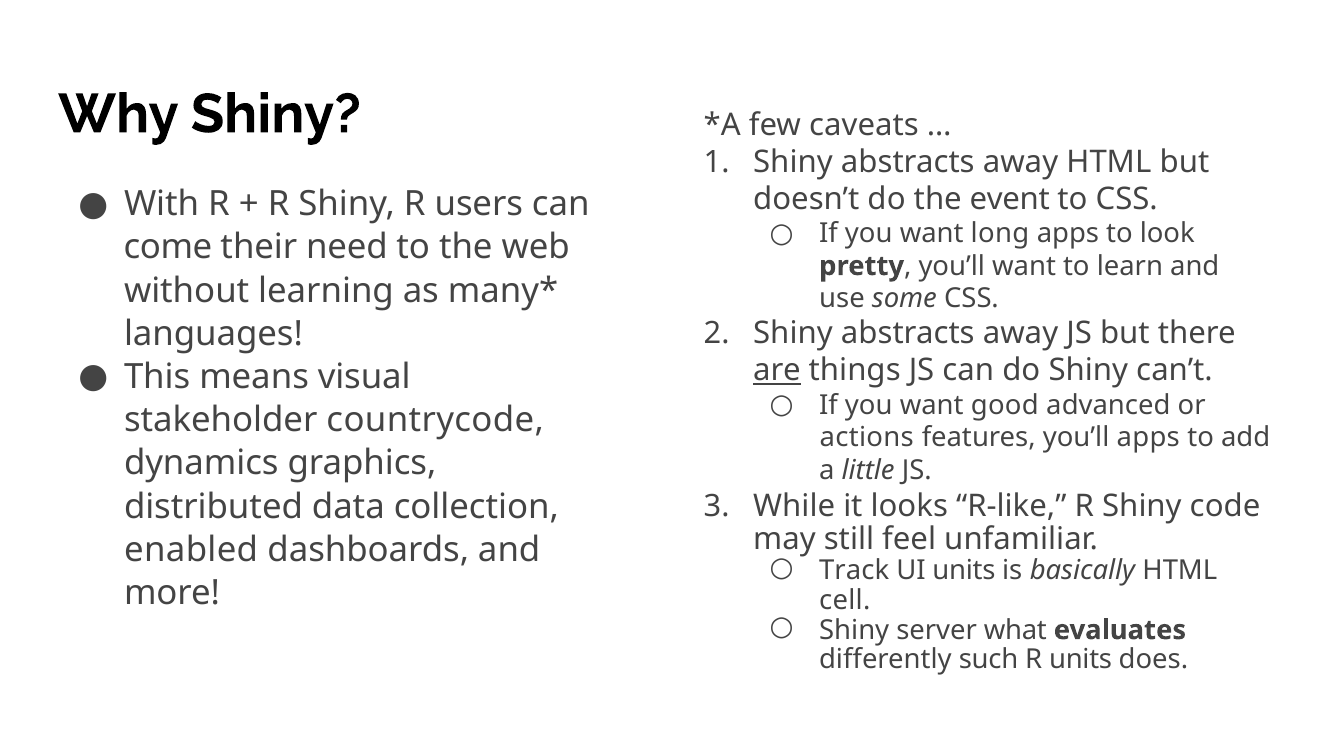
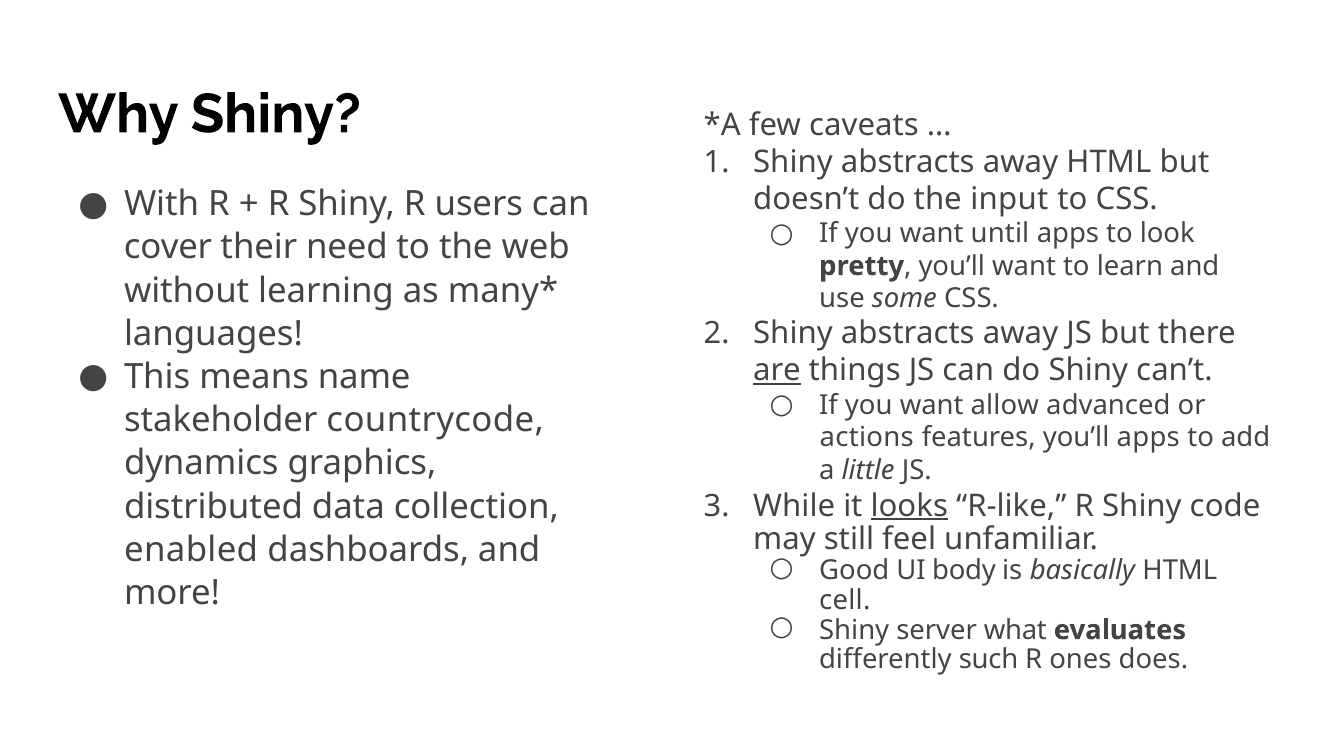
event: event -> input
long: long -> until
come: come -> cover
visual: visual -> name
good: good -> allow
looks underline: none -> present
Track: Track -> Good
UI units: units -> body
R units: units -> ones
